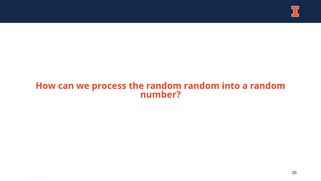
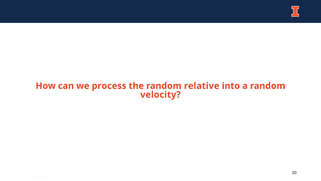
random random: random -> relative
number: number -> velocity
